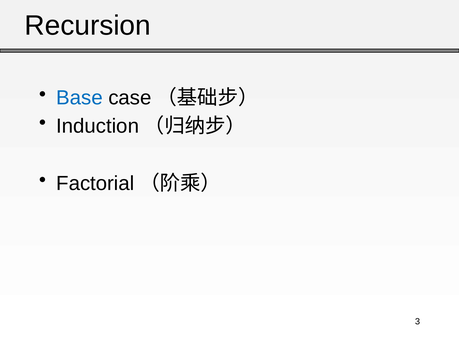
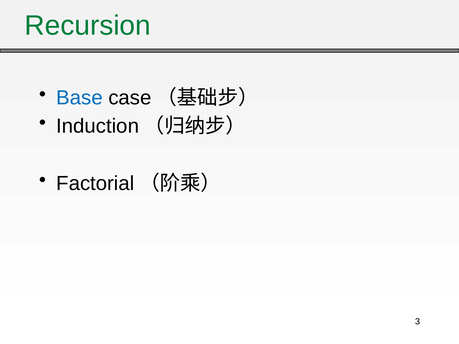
Recursion colour: black -> green
